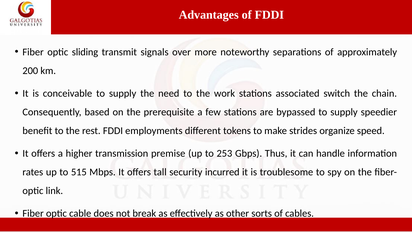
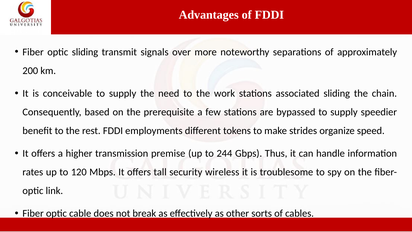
associated switch: switch -> sliding
253: 253 -> 244
515: 515 -> 120
incurred: incurred -> wireless
